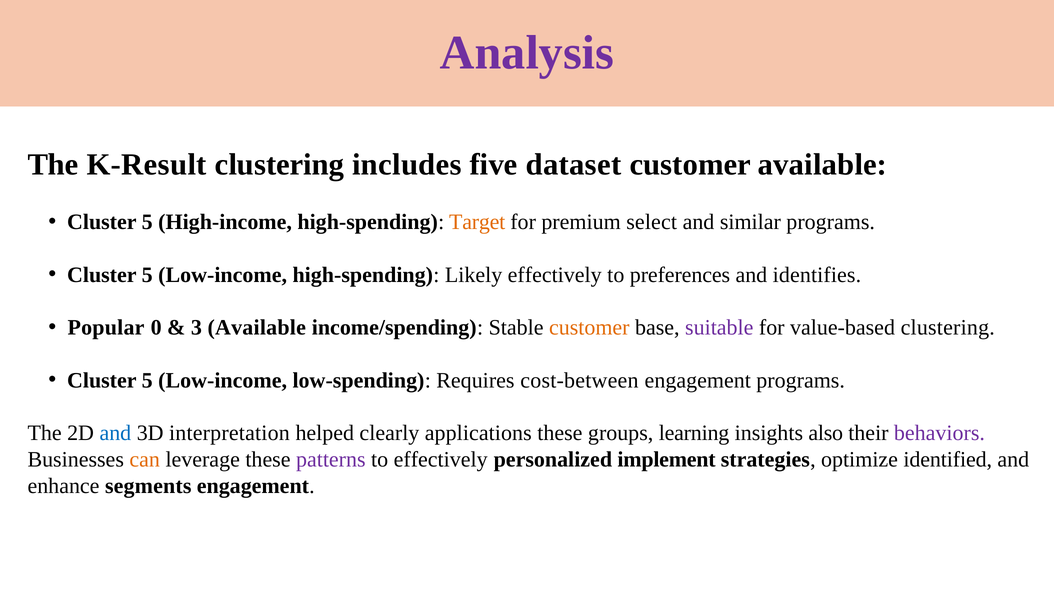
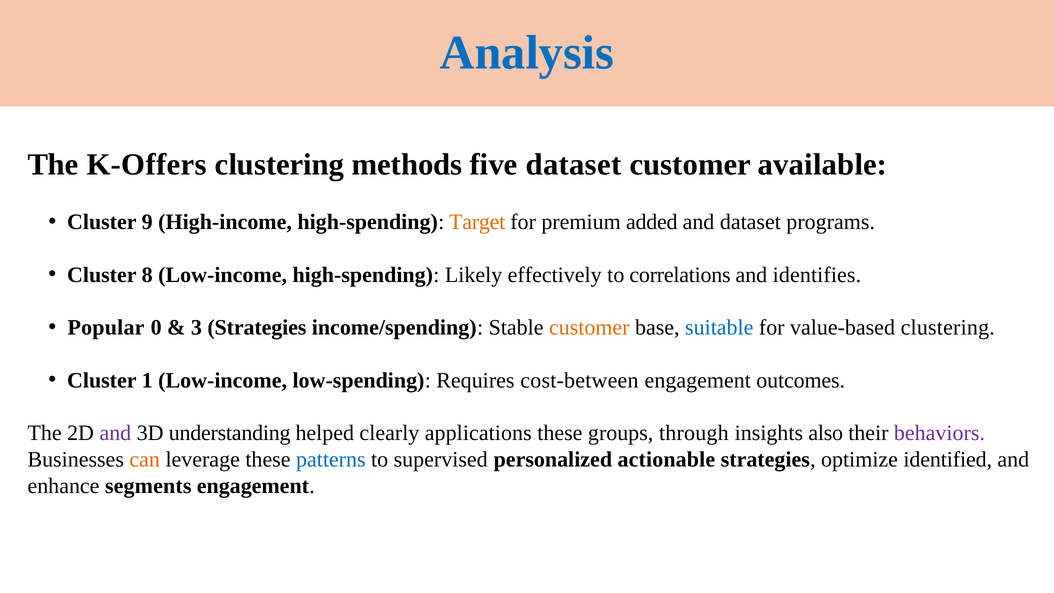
Analysis colour: purple -> blue
K-Result: K-Result -> K-Offers
includes: includes -> methods
5 at (147, 222): 5 -> 9
select: select -> added
and similar: similar -> dataset
5 at (147, 275): 5 -> 8
preferences: preferences -> correlations
3 Available: Available -> Strategies
suitable colour: purple -> blue
5 at (147, 380): 5 -> 1
engagement programs: programs -> outcomes
and at (115, 433) colour: blue -> purple
interpretation: interpretation -> understanding
learning: learning -> through
patterns colour: purple -> blue
to effectively: effectively -> supervised
implement: implement -> actionable
